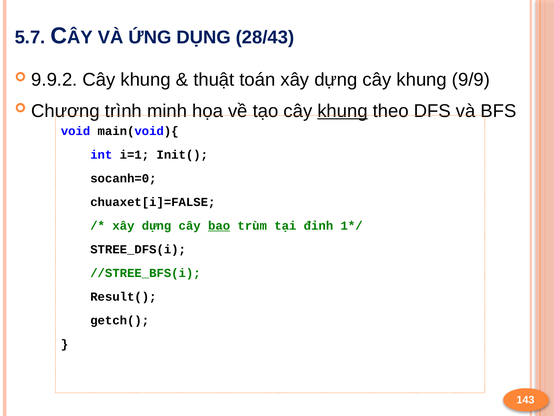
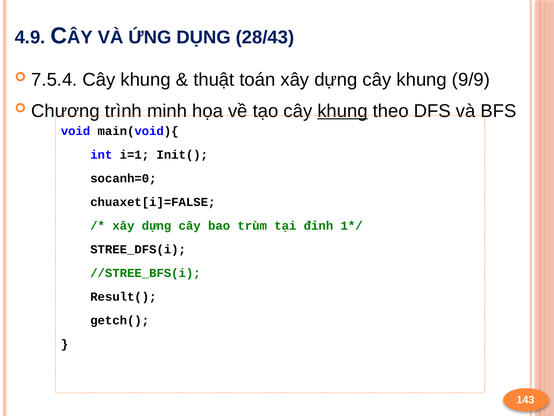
5.7: 5.7 -> 4.9
9.9.2: 9.9.2 -> 7.5.4
bao underline: present -> none
